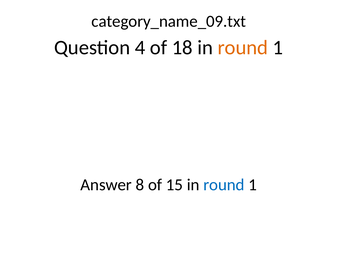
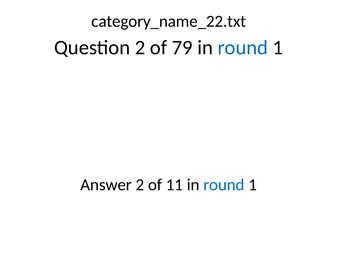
category_name_09.txt: category_name_09.txt -> category_name_22.txt
Question 4: 4 -> 2
18: 18 -> 79
round at (243, 48) colour: orange -> blue
Answer 8: 8 -> 2
15: 15 -> 11
